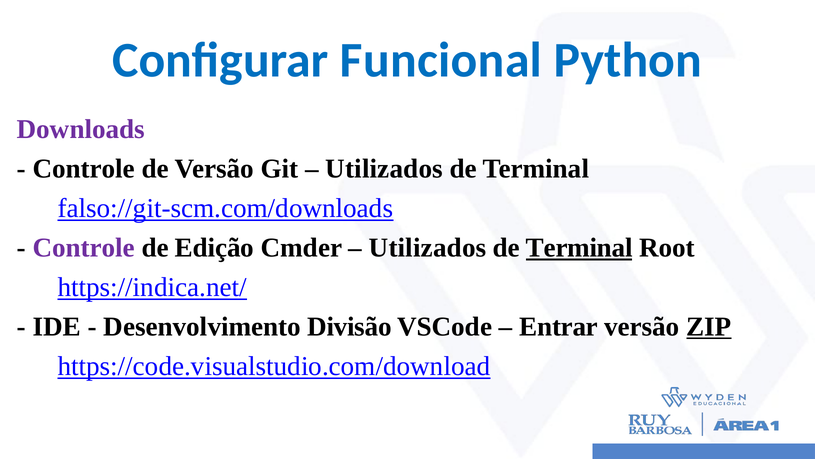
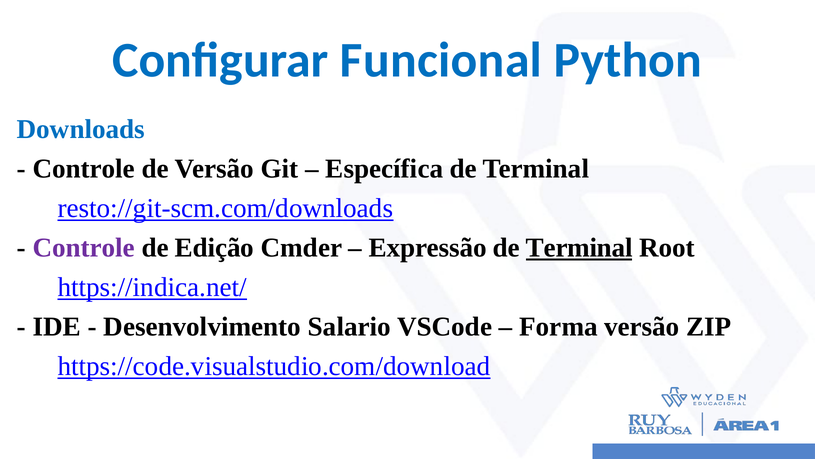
Downloads colour: purple -> blue
Utilizados at (384, 169): Utilizados -> Específica
falso://git-scm.com/downloads: falso://git-scm.com/downloads -> resto://git-scm.com/downloads
Utilizados at (428, 247): Utilizados -> Expressão
Divisão: Divisão -> Salario
Entrar: Entrar -> Forma
ZIP underline: present -> none
